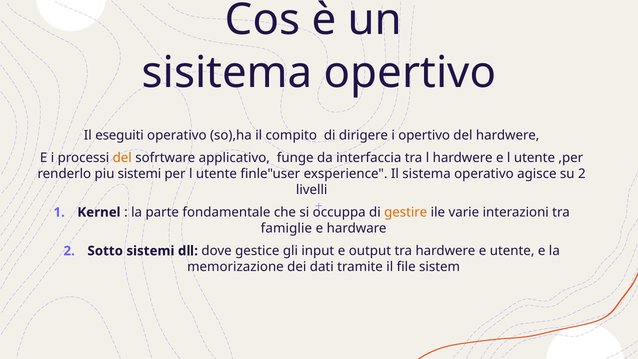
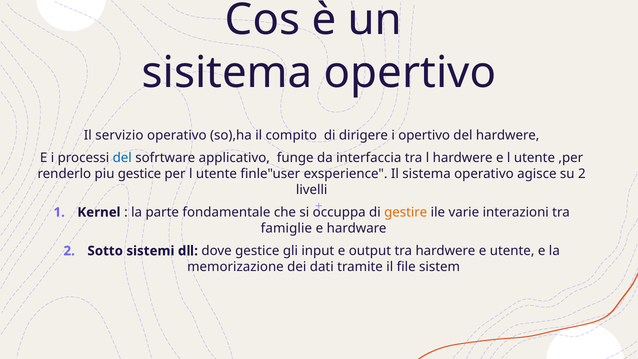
eseguiti: eseguiti -> servizio
del at (122, 158) colour: orange -> blue
piu sistemi: sistemi -> gestice
